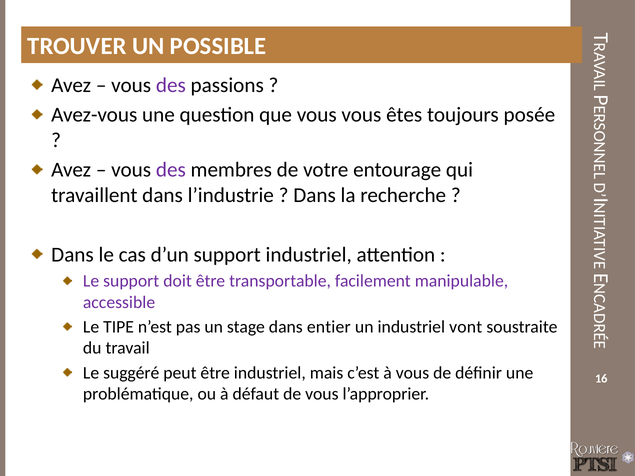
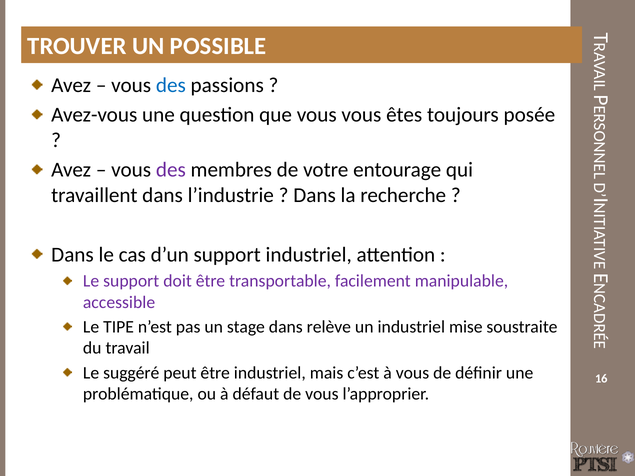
des at (171, 85) colour: purple -> blue
entier: entier -> relève
vont: vont -> mise
